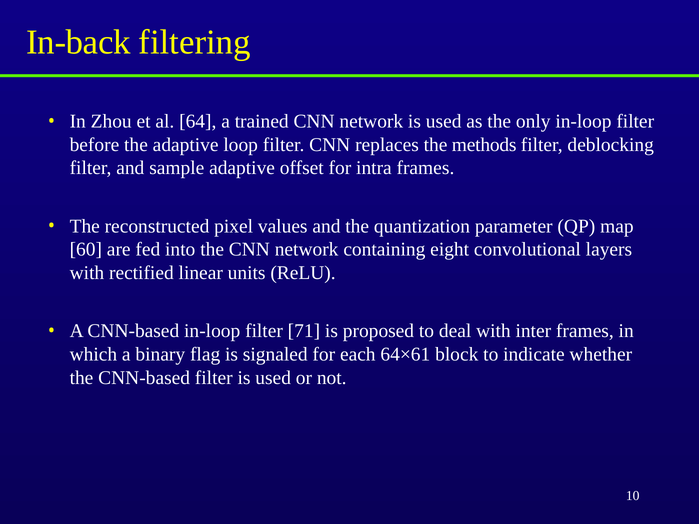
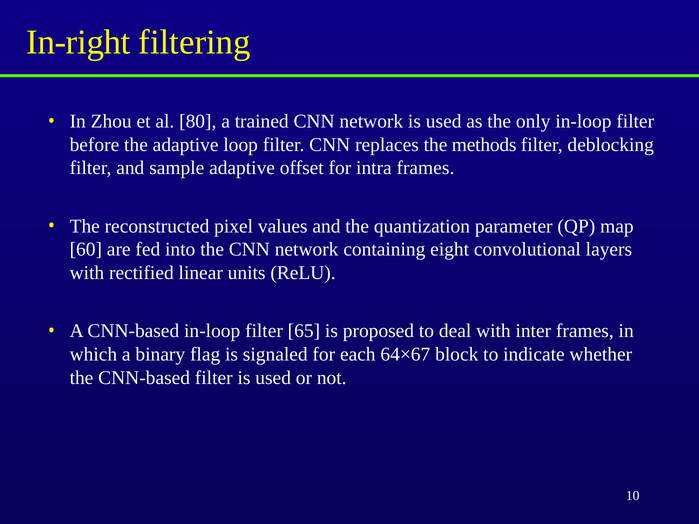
In-back: In-back -> In-right
64: 64 -> 80
71: 71 -> 65
64×61: 64×61 -> 64×67
